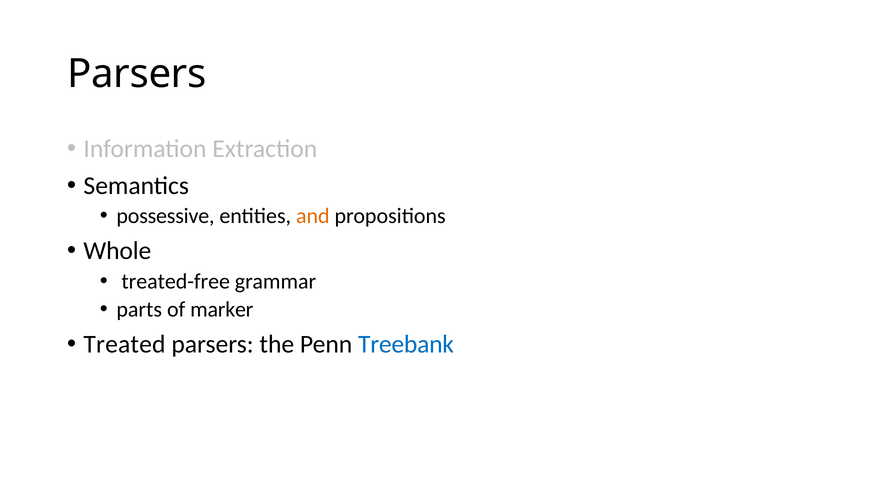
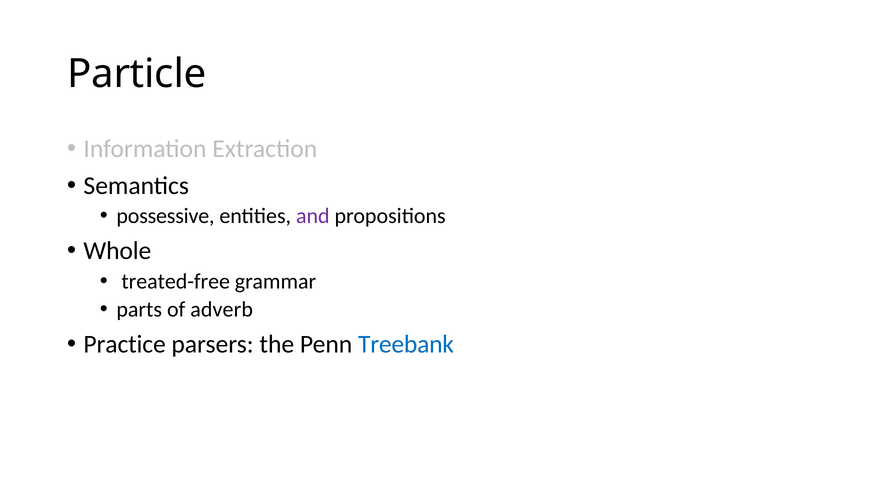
Parsers at (137, 74): Parsers -> Particle
and colour: orange -> purple
marker: marker -> adverb
Treated: Treated -> Practice
